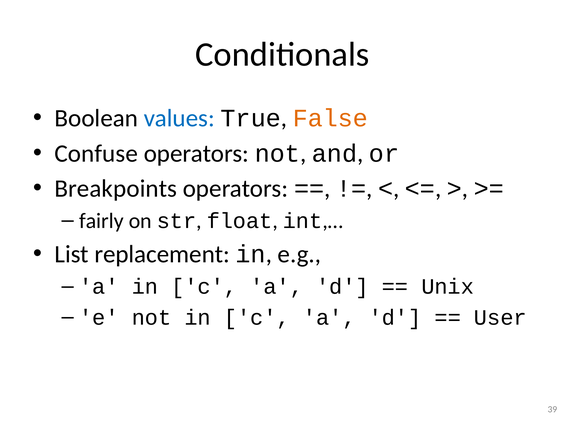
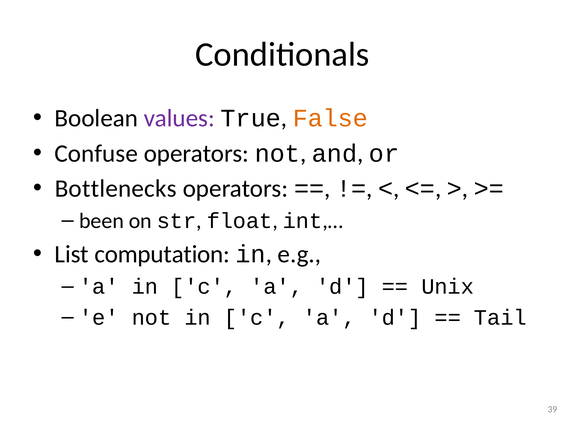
values colour: blue -> purple
Breakpoints: Breakpoints -> Bottlenecks
fairly: fairly -> been
replacement: replacement -> computation
User: User -> Tail
